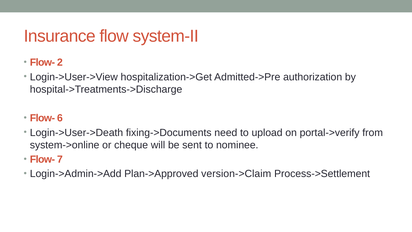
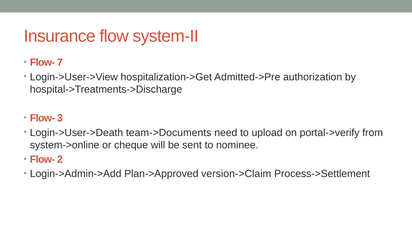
2: 2 -> 7
6: 6 -> 3
fixing->Documents: fixing->Documents -> team->Documents
7: 7 -> 2
